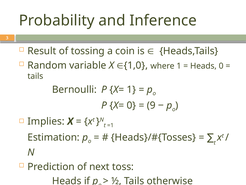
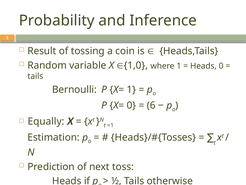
9: 9 -> 6
Implies: Implies -> Equally
